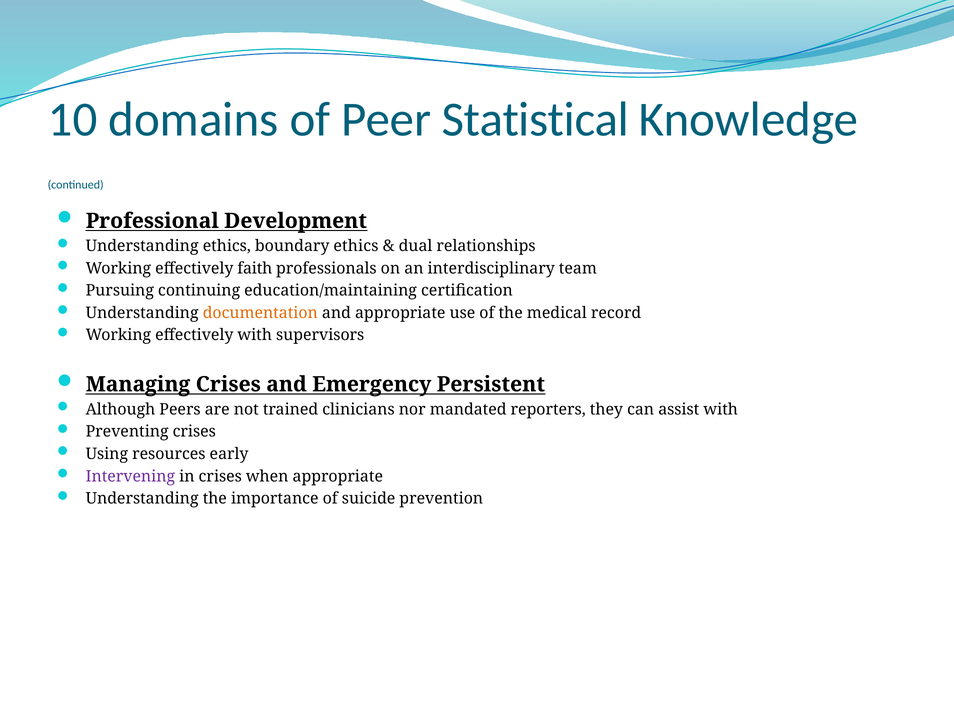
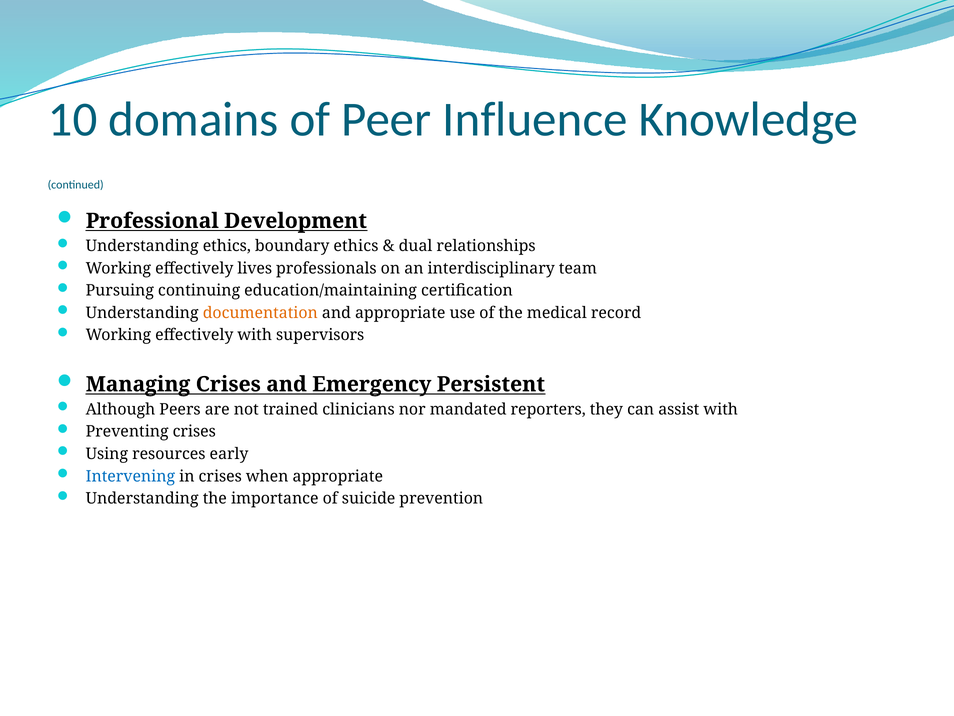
Statistical: Statistical -> Influence
faith: faith -> lives
Intervening colour: purple -> blue
